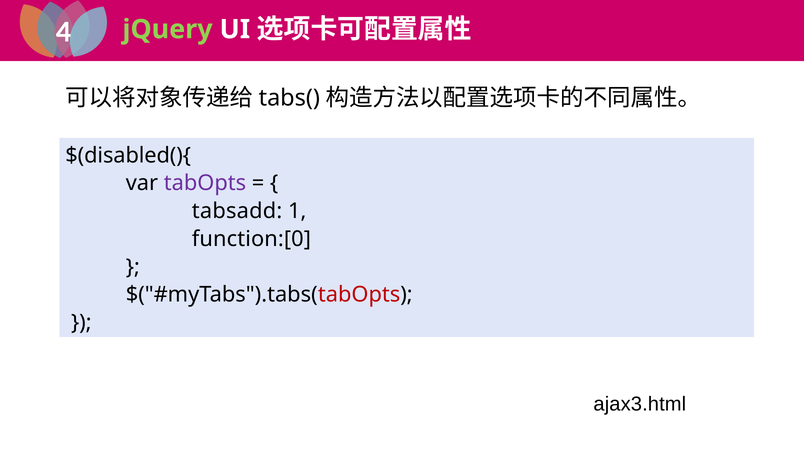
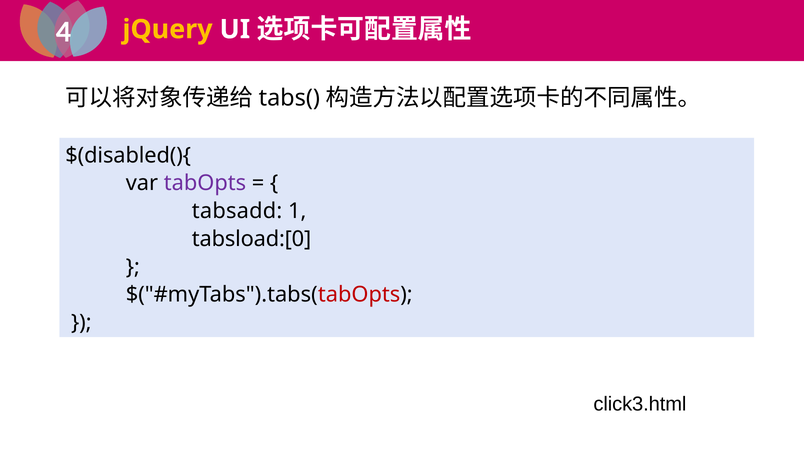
jQuery colour: light green -> yellow
function:[0: function:[0 -> tabsload:[0
ajax3.html: ajax3.html -> click3.html
